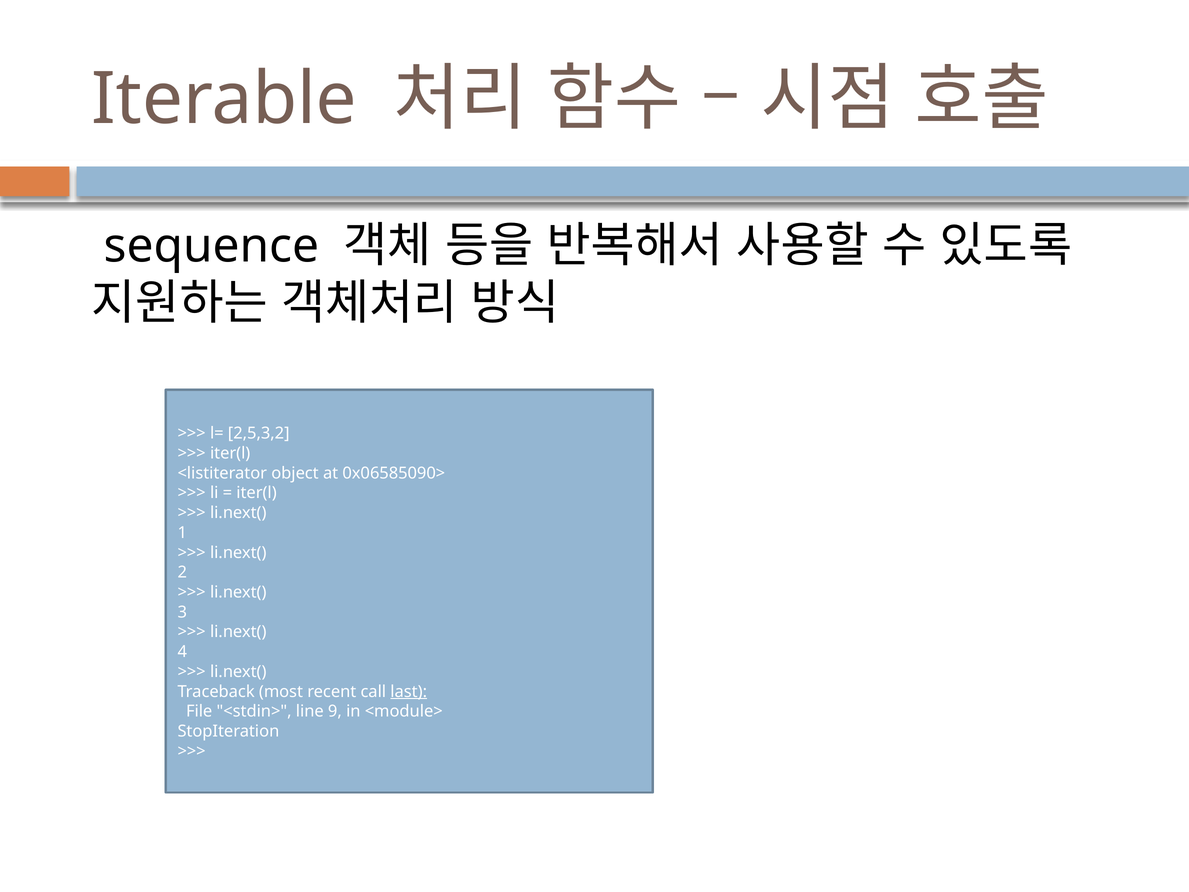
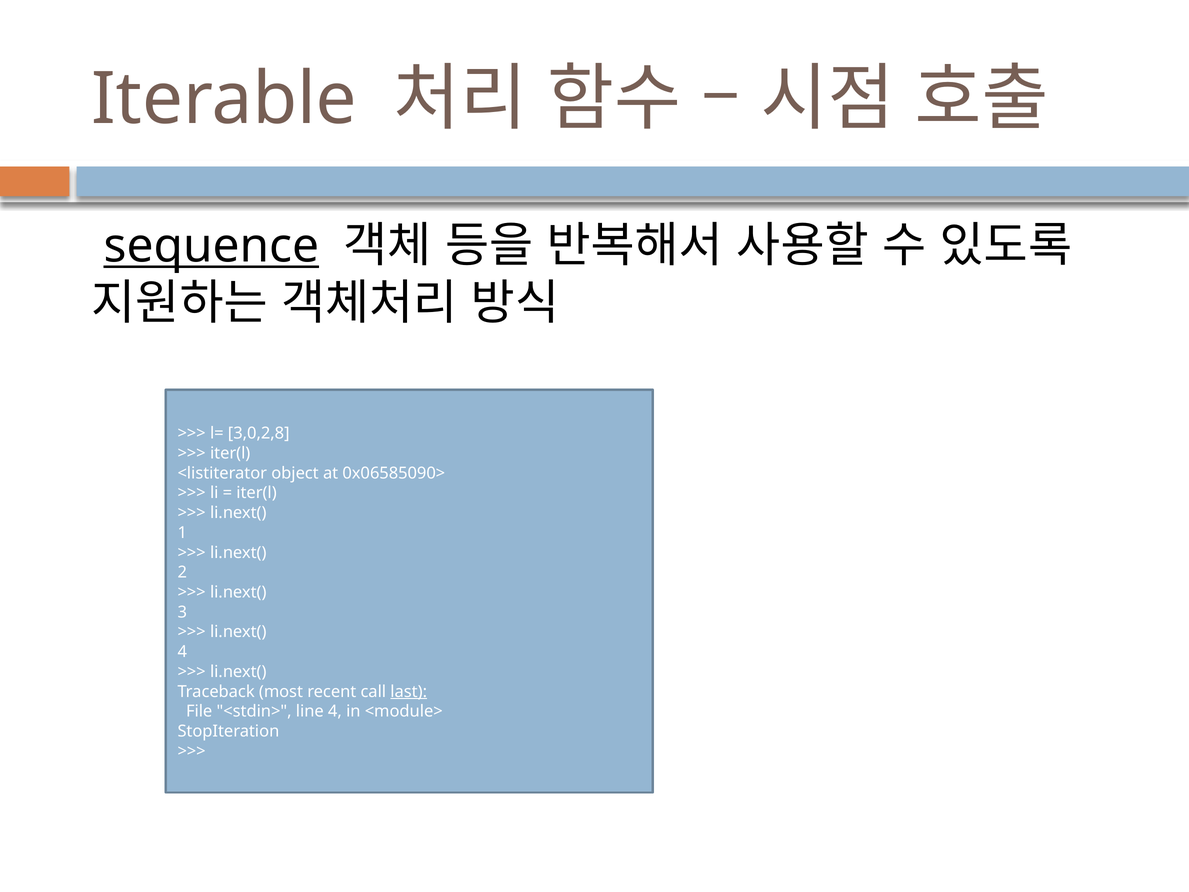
sequence underline: none -> present
2,5,3,2: 2,5,3,2 -> 3,0,2,8
line 9: 9 -> 4
